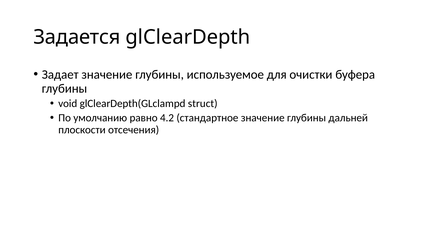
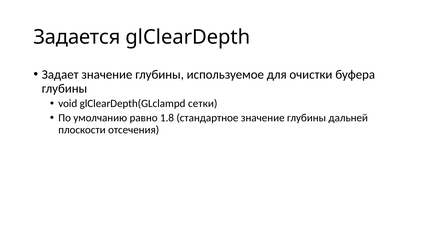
struct: struct -> сетки
4.2: 4.2 -> 1.8
